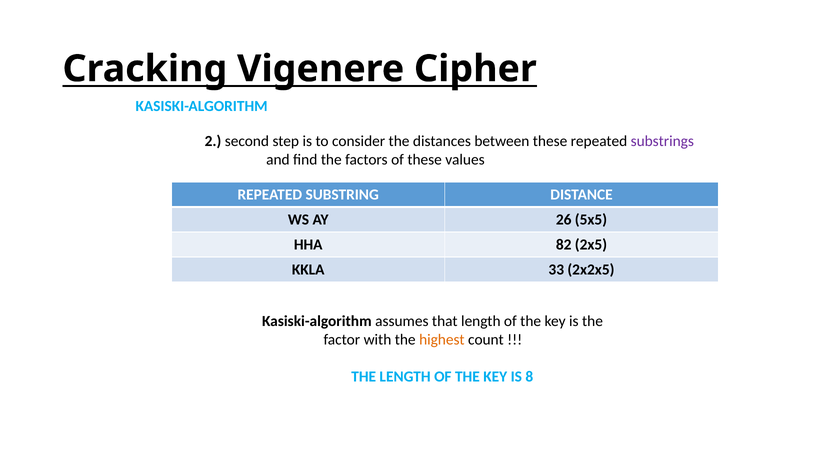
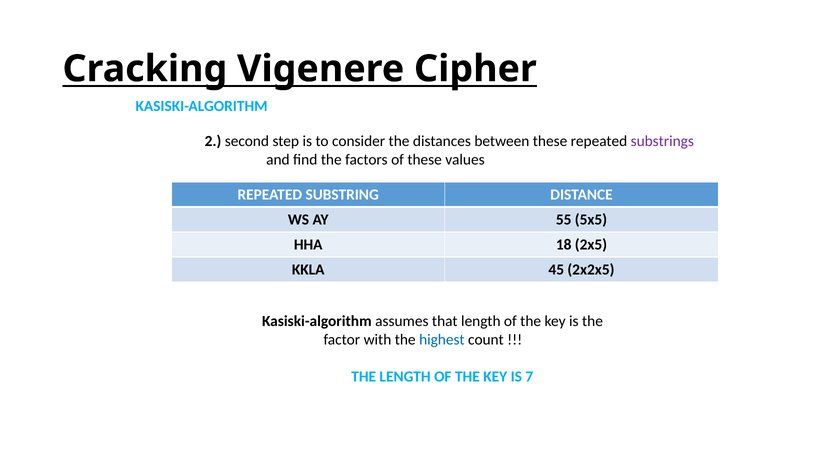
26: 26 -> 55
82: 82 -> 18
33: 33 -> 45
highest colour: orange -> blue
8: 8 -> 7
